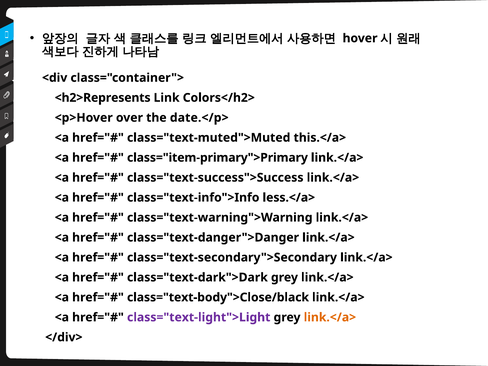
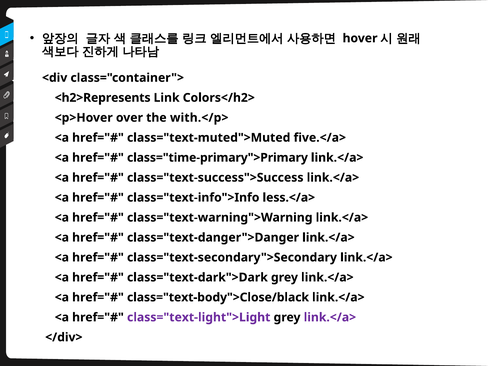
date.</p>: date.</p> -> with.</p>
this.</a>: this.</a> -> five.</a>
class="item-primary">Primary: class="item-primary">Primary -> class="time-primary">Primary
link.</a> at (330, 317) colour: orange -> purple
